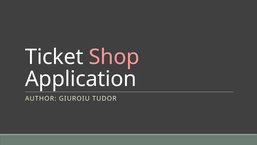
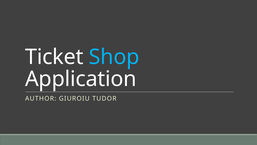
Shop colour: pink -> light blue
